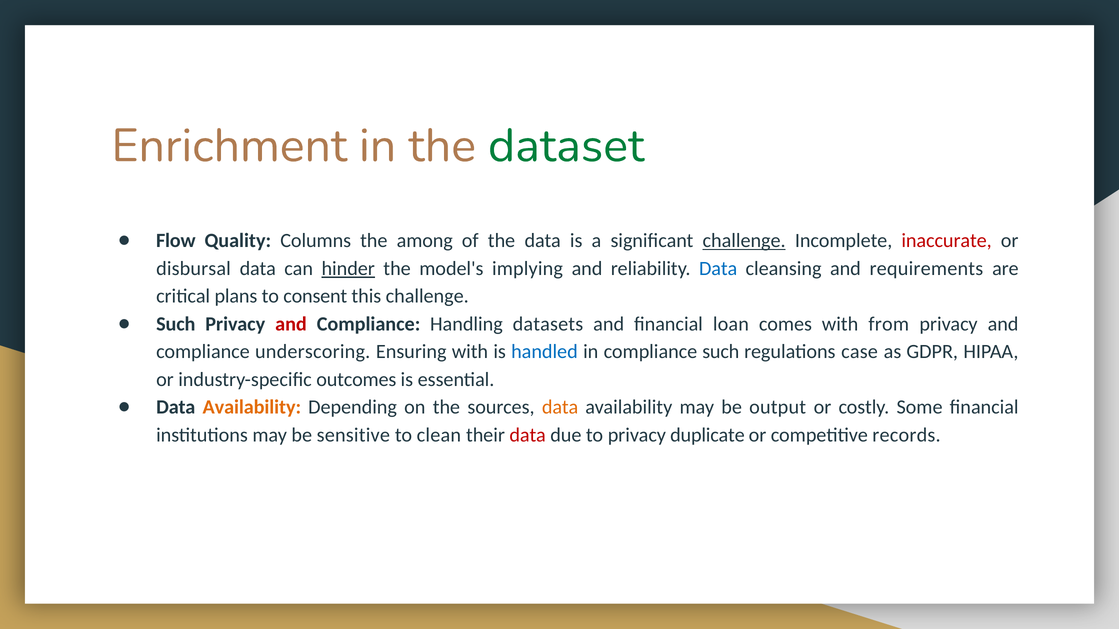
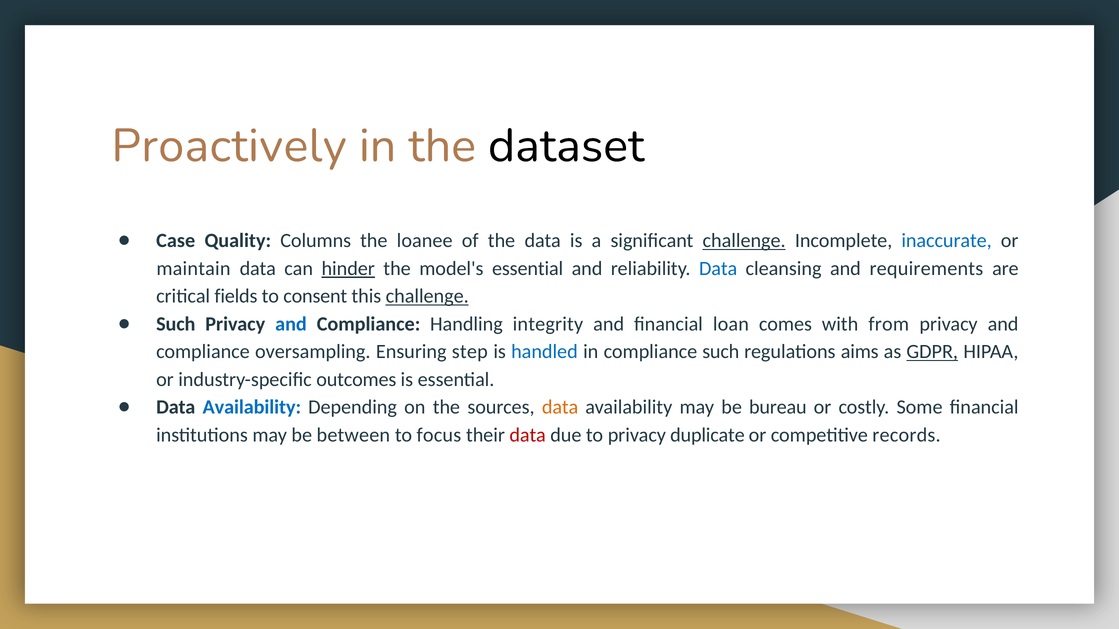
Enrichment: Enrichment -> Proactively
dataset colour: green -> black
Flow: Flow -> Case
among: among -> loanee
inaccurate colour: red -> blue
disbursal: disbursal -> maintain
model's implying: implying -> essential
plans: plans -> fields
challenge at (427, 297) underline: none -> present
and at (291, 324) colour: red -> blue
datasets: datasets -> integrity
underscoring: underscoring -> oversampling
Ensuring with: with -> step
case: case -> aims
GDPR underline: none -> present
Availability at (252, 408) colour: orange -> blue
output: output -> bureau
sensitive: sensitive -> between
clean: clean -> focus
